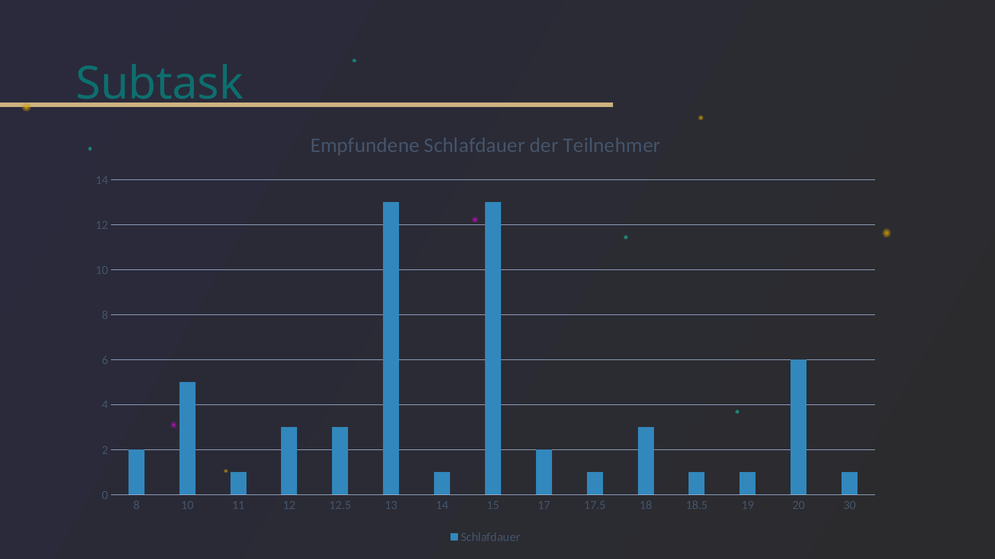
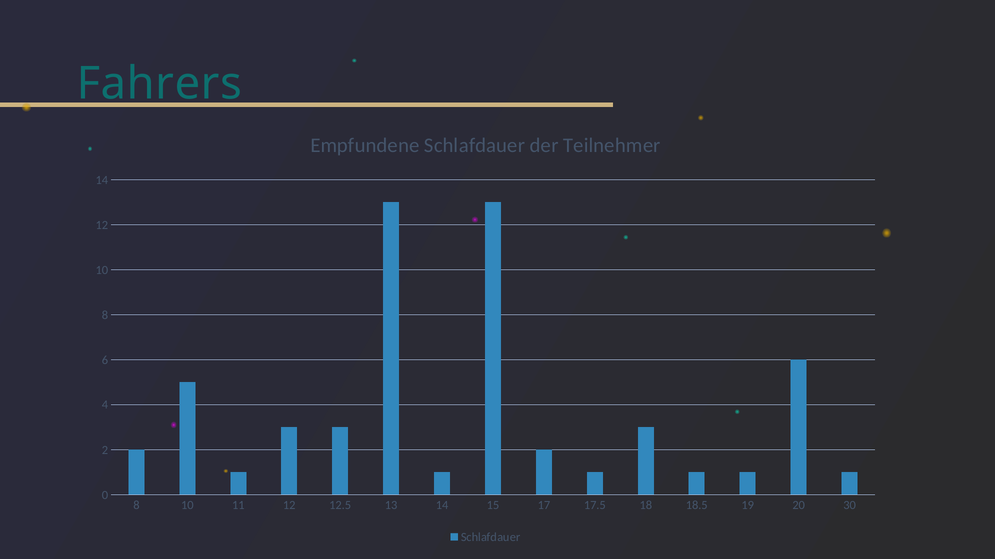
Subtask: Subtask -> Fahrers
